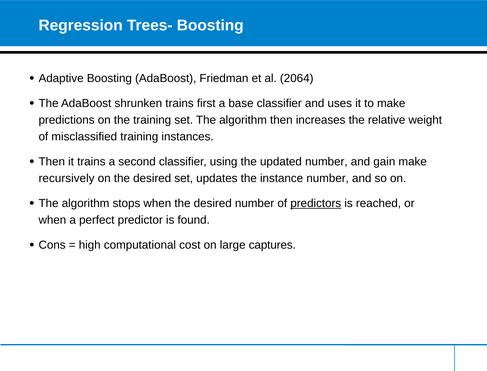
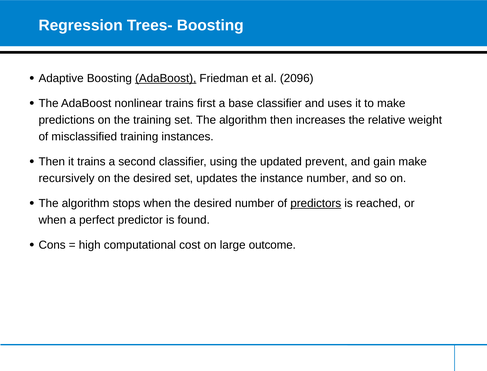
AdaBoost at (166, 78) underline: none -> present
2064: 2064 -> 2096
shrunken: shrunken -> nonlinear
updated number: number -> prevent
captures: captures -> outcome
